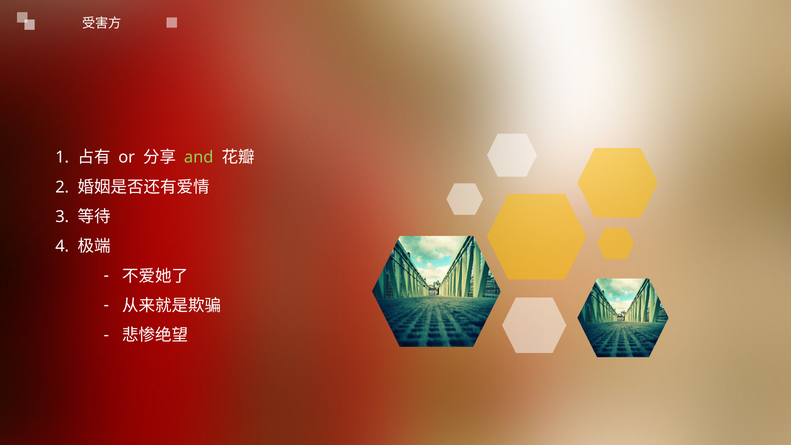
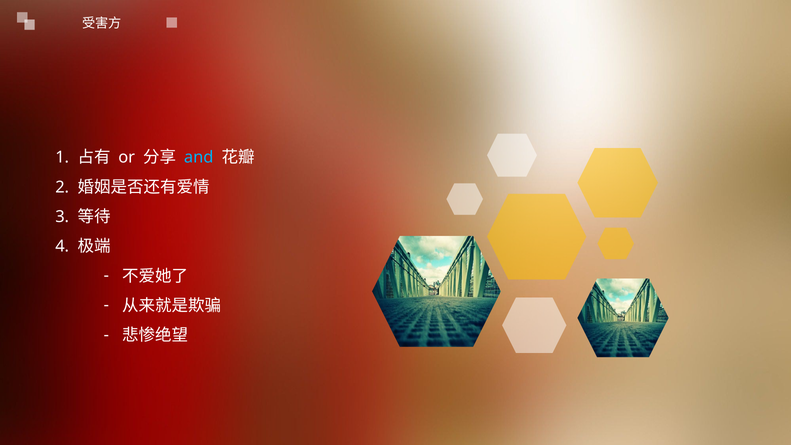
and colour: light green -> light blue
